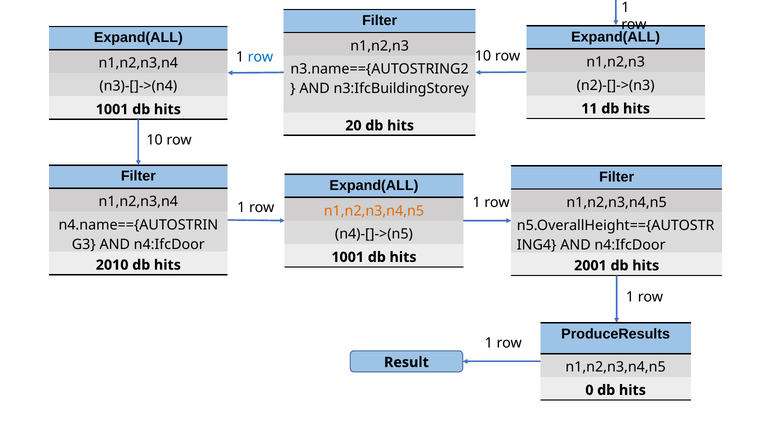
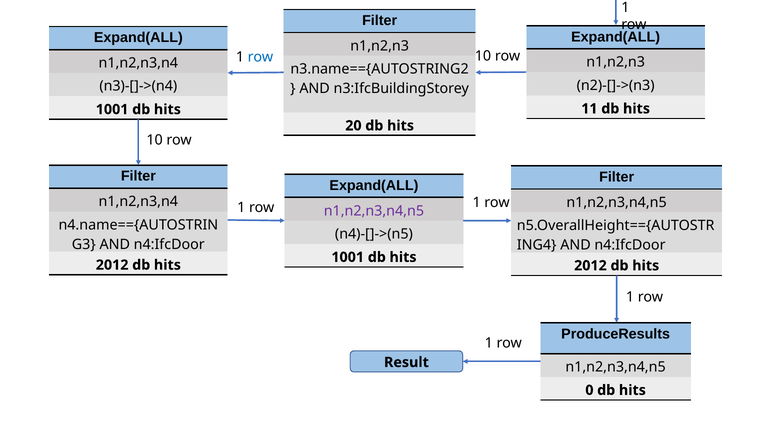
n1,n2,n3,n4,n5 at (374, 211) colour: orange -> purple
2010 at (112, 265): 2010 -> 2012
2001 at (590, 266): 2001 -> 2012
